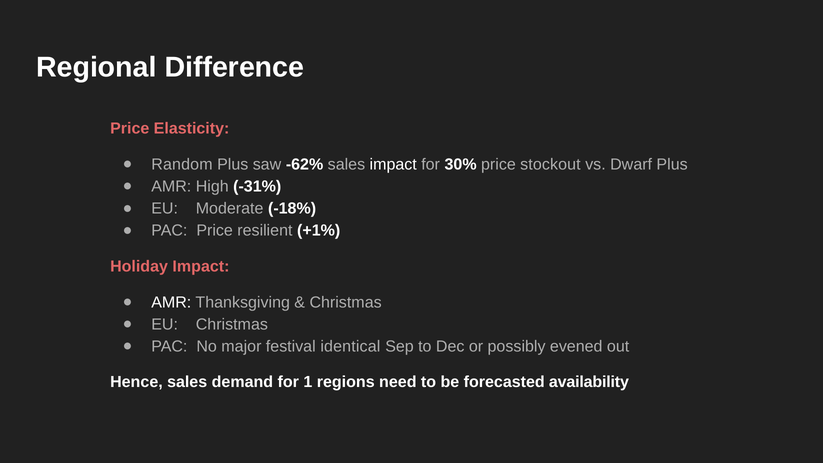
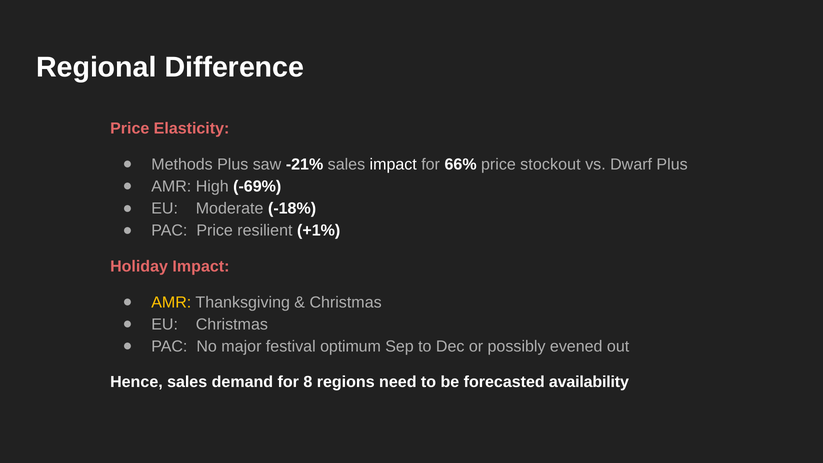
Random: Random -> Methods
-62%: -62% -> -21%
30%: 30% -> 66%
-31%: -31% -> -69%
AMR at (171, 302) colour: white -> yellow
identical: identical -> optimum
1: 1 -> 8
